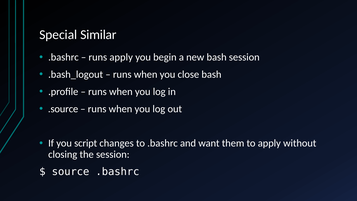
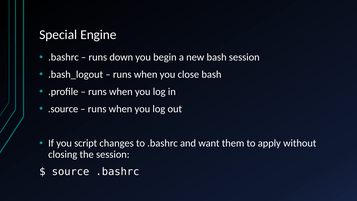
Similar: Similar -> Engine
runs apply: apply -> down
